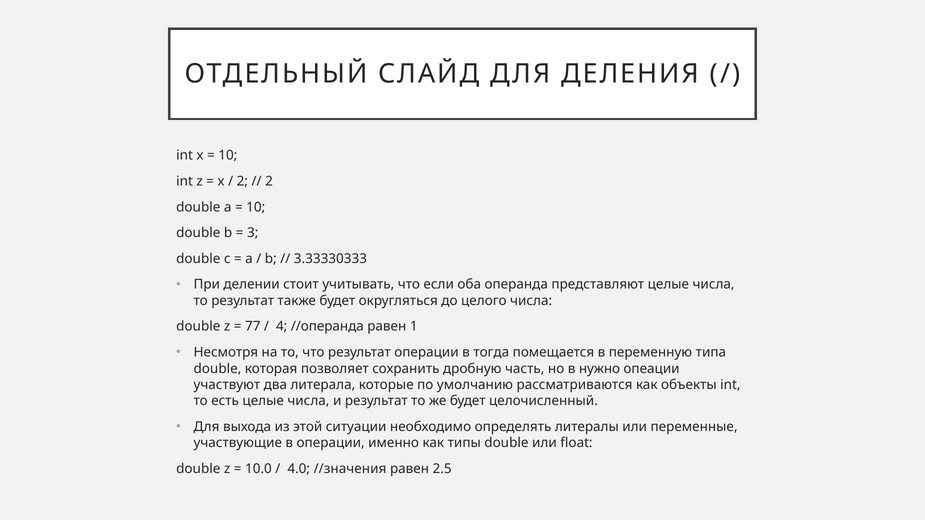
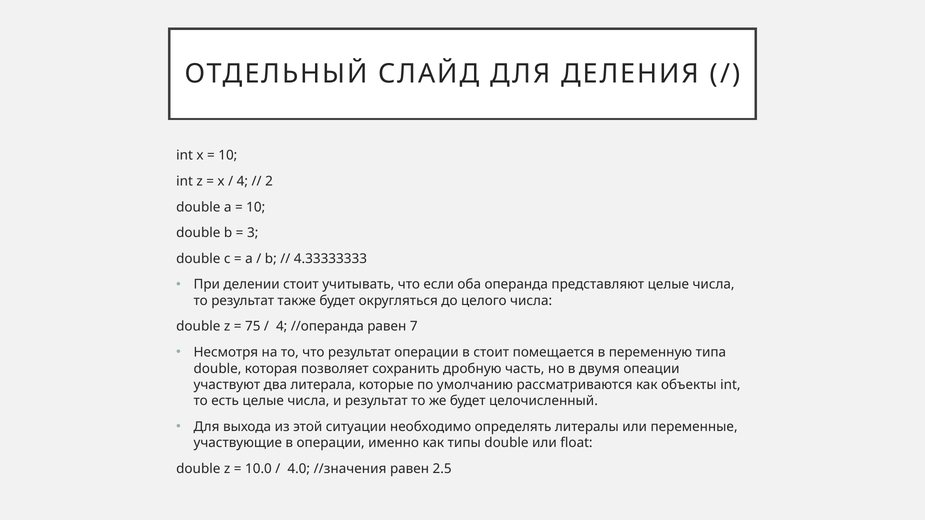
2 at (242, 181): 2 -> 4
3.33330333: 3.33330333 -> 4.33333333
77: 77 -> 75
1: 1 -> 7
в тогда: тогда -> стоит
нужно: нужно -> двумя
